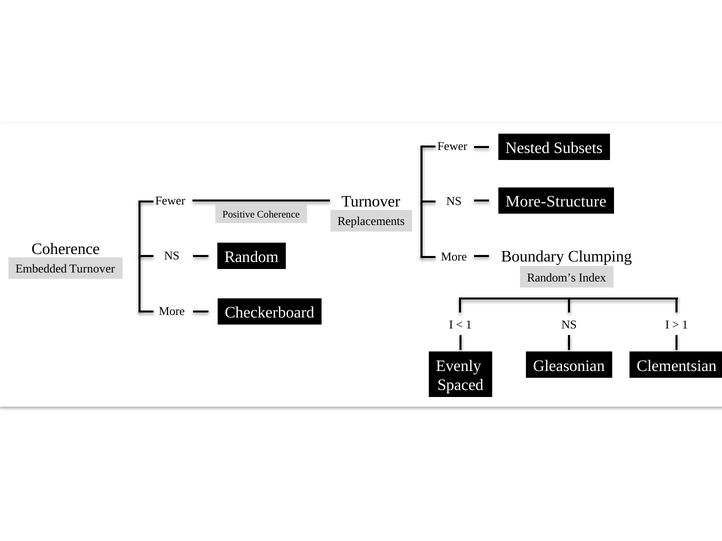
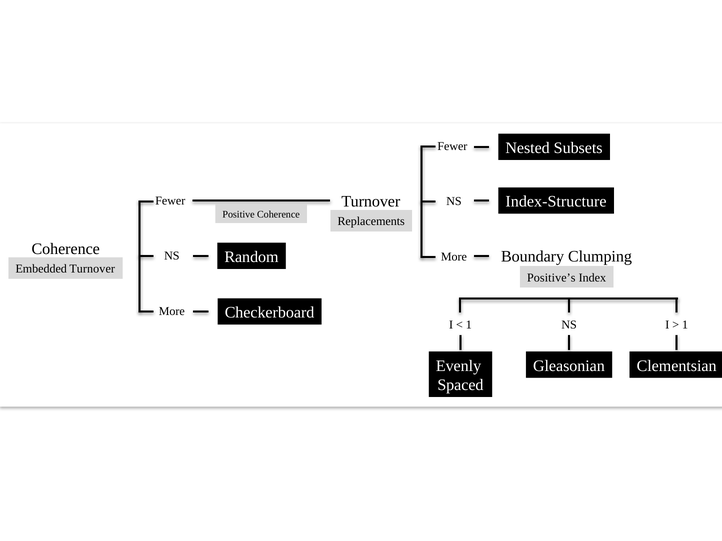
More-Structure: More-Structure -> Index-Structure
Random’s: Random’s -> Positive’s
